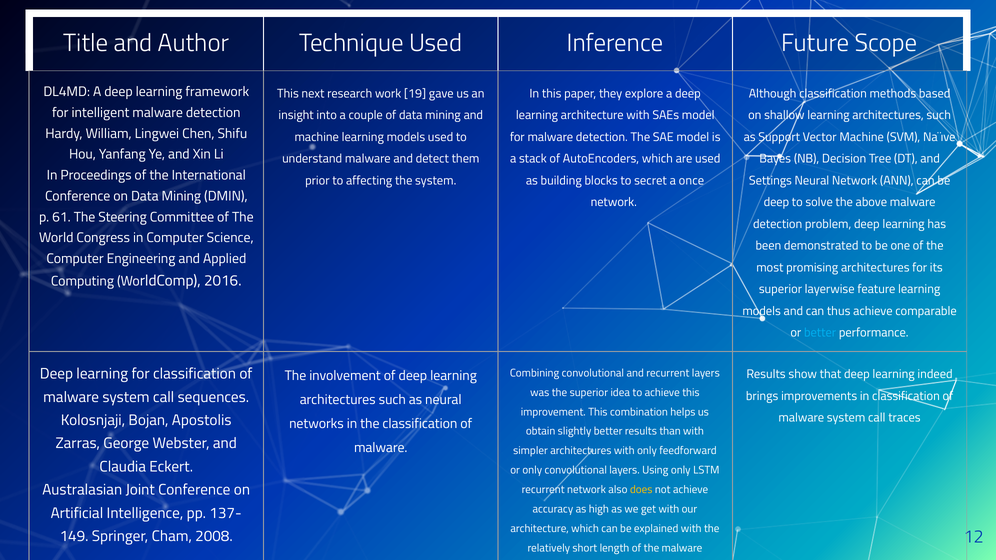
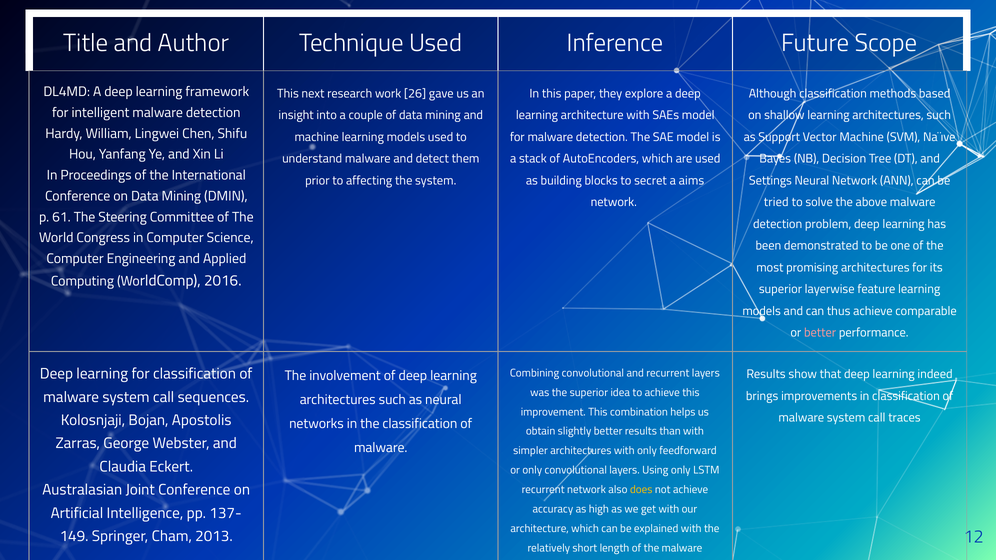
19: 19 -> 26
once: once -> aims
deep at (776, 202): deep -> tried
better at (820, 333) colour: light blue -> pink
2008: 2008 -> 2013
